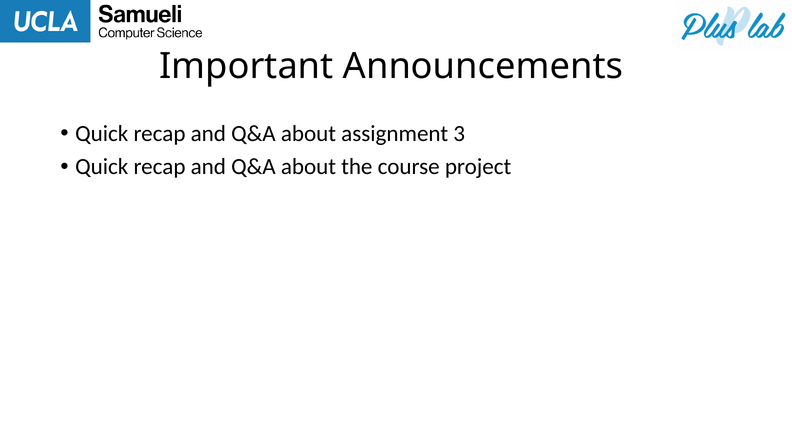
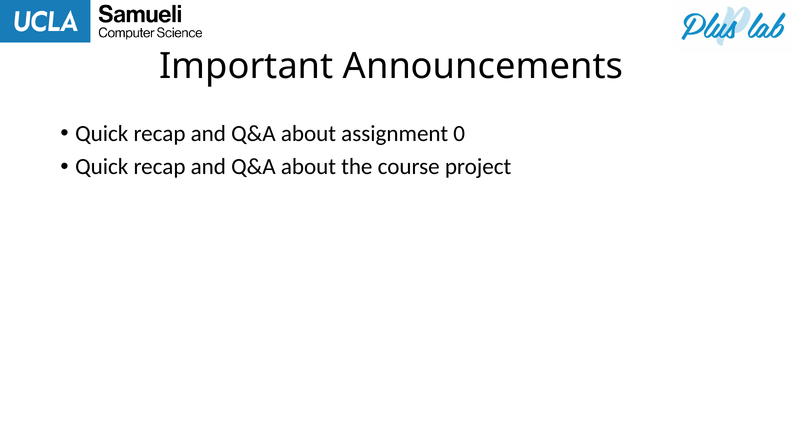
3: 3 -> 0
